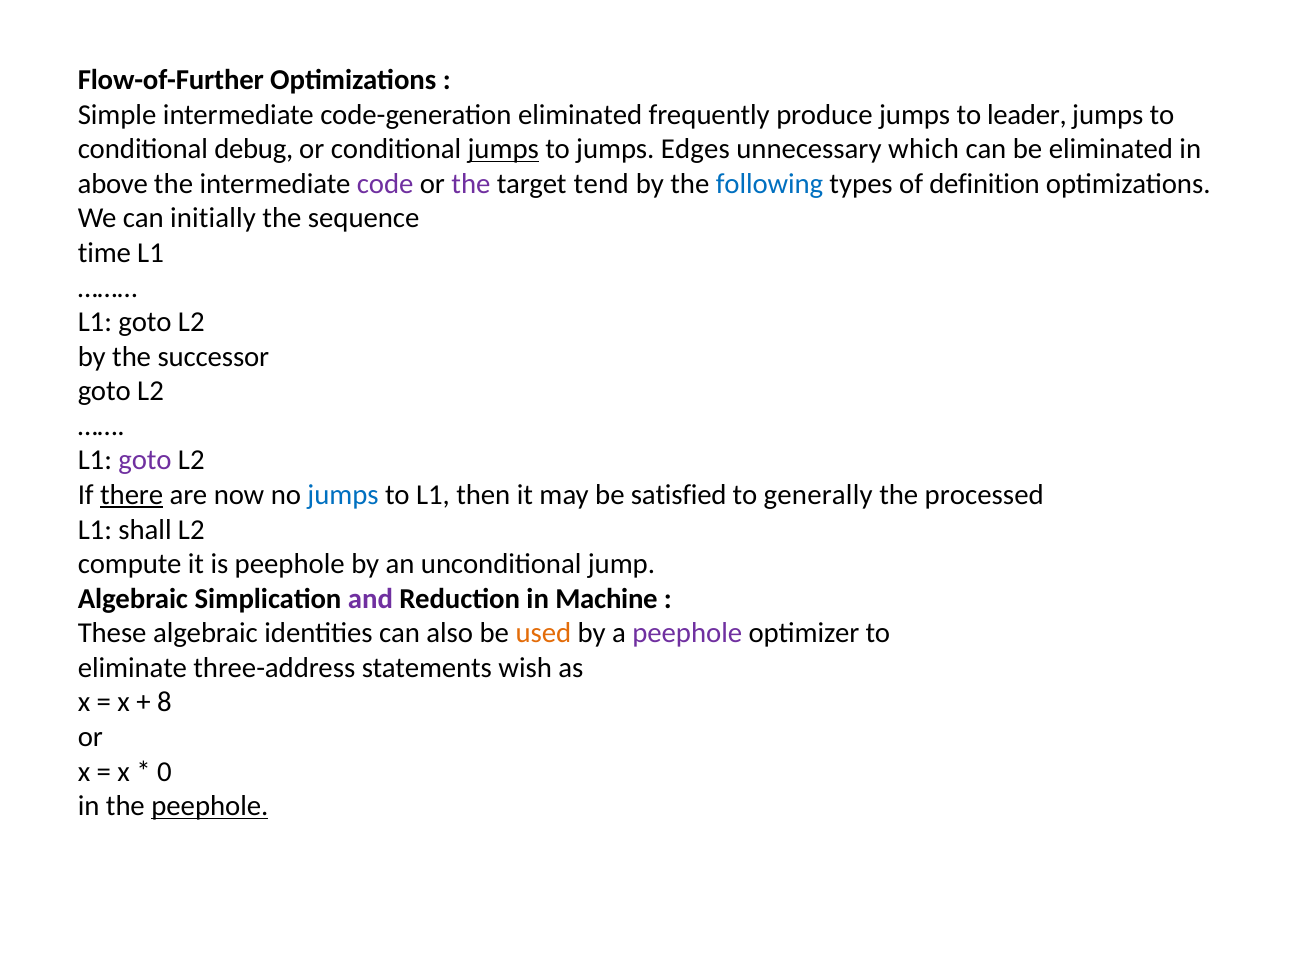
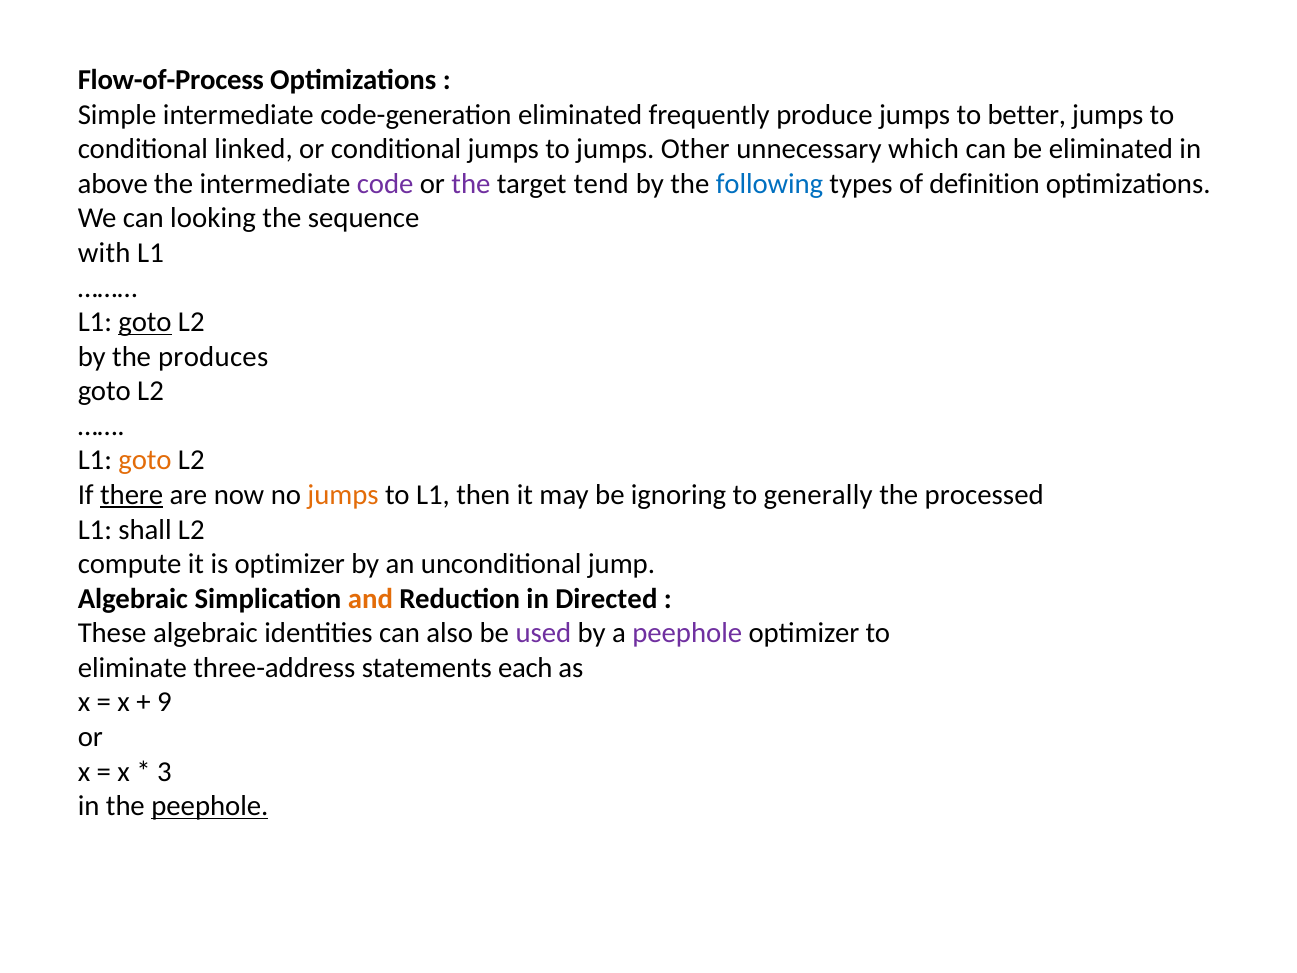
Flow-of-Further: Flow-of-Further -> Flow-of-Process
leader: leader -> better
debug: debug -> linked
jumps at (503, 149) underline: present -> none
Edges: Edges -> Other
initially: initially -> looking
time: time -> with
goto at (145, 322) underline: none -> present
successor: successor -> produces
goto at (145, 460) colour: purple -> orange
jumps at (343, 495) colour: blue -> orange
satisfied: satisfied -> ignoring
is peephole: peephole -> optimizer
and colour: purple -> orange
Machine: Machine -> Directed
used colour: orange -> purple
wish: wish -> each
8: 8 -> 9
0: 0 -> 3
